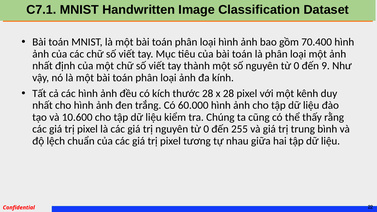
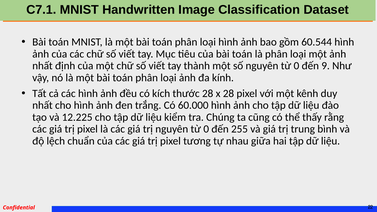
70.400: 70.400 -> 60.544
10.600: 10.600 -> 12.225
